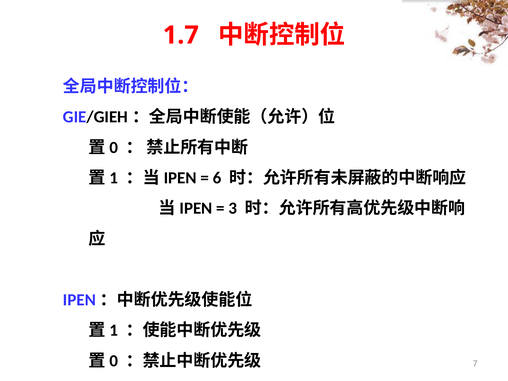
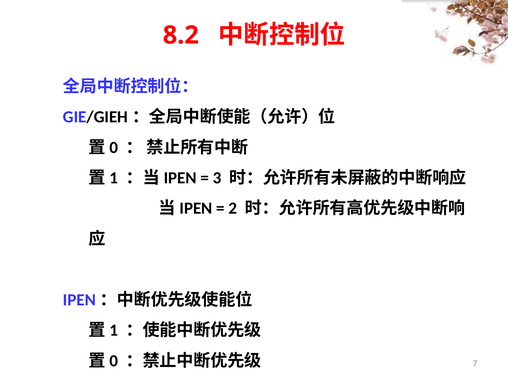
1.7: 1.7 -> 8.2
6: 6 -> 3
3: 3 -> 2
